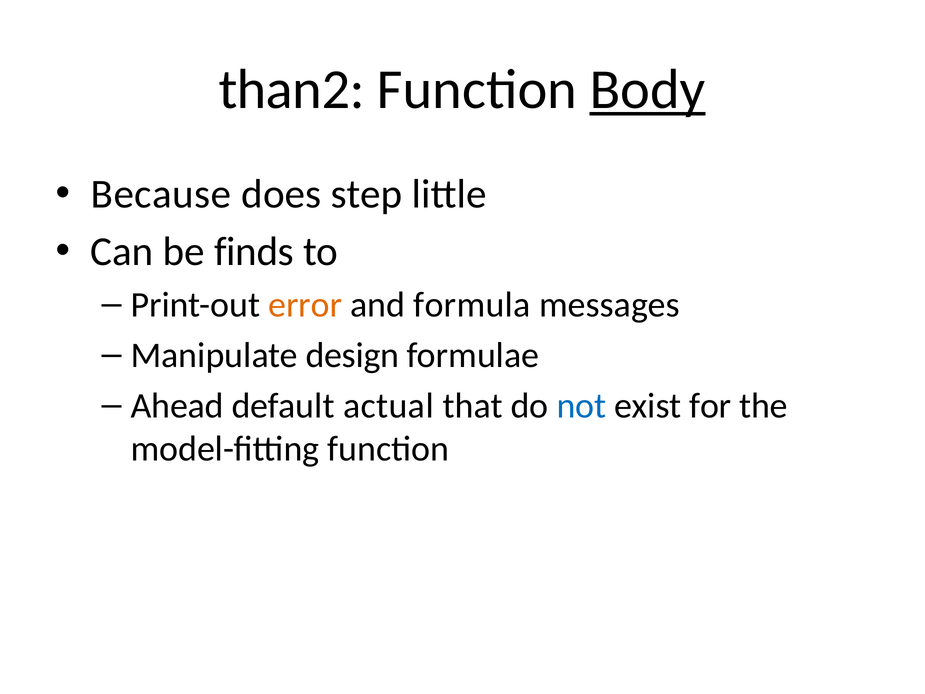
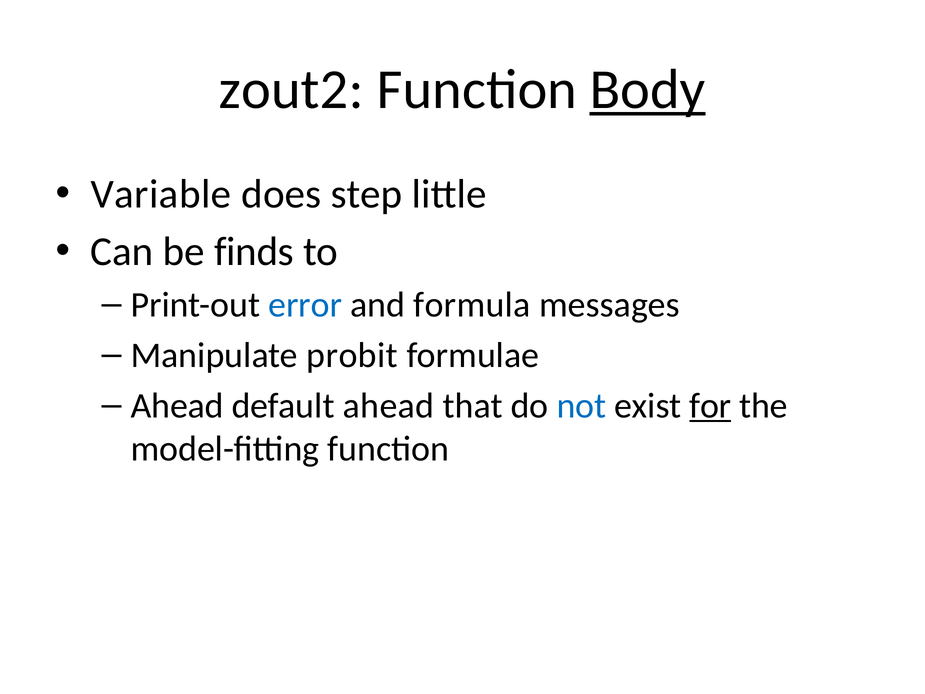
than2: than2 -> zout2
Because: Because -> Variable
error colour: orange -> blue
design: design -> probit
default actual: actual -> ahead
for underline: none -> present
